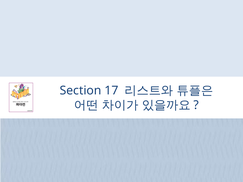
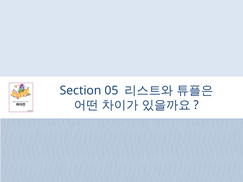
17: 17 -> 05
